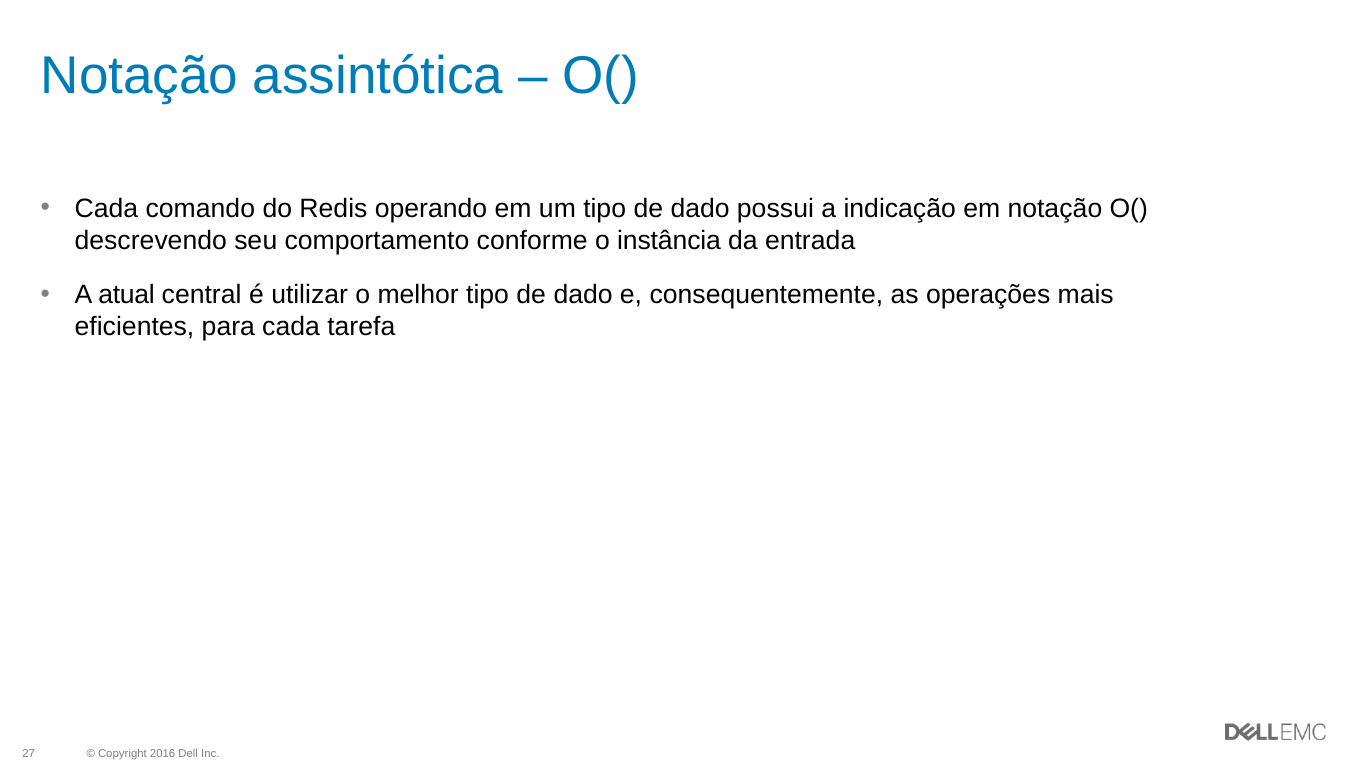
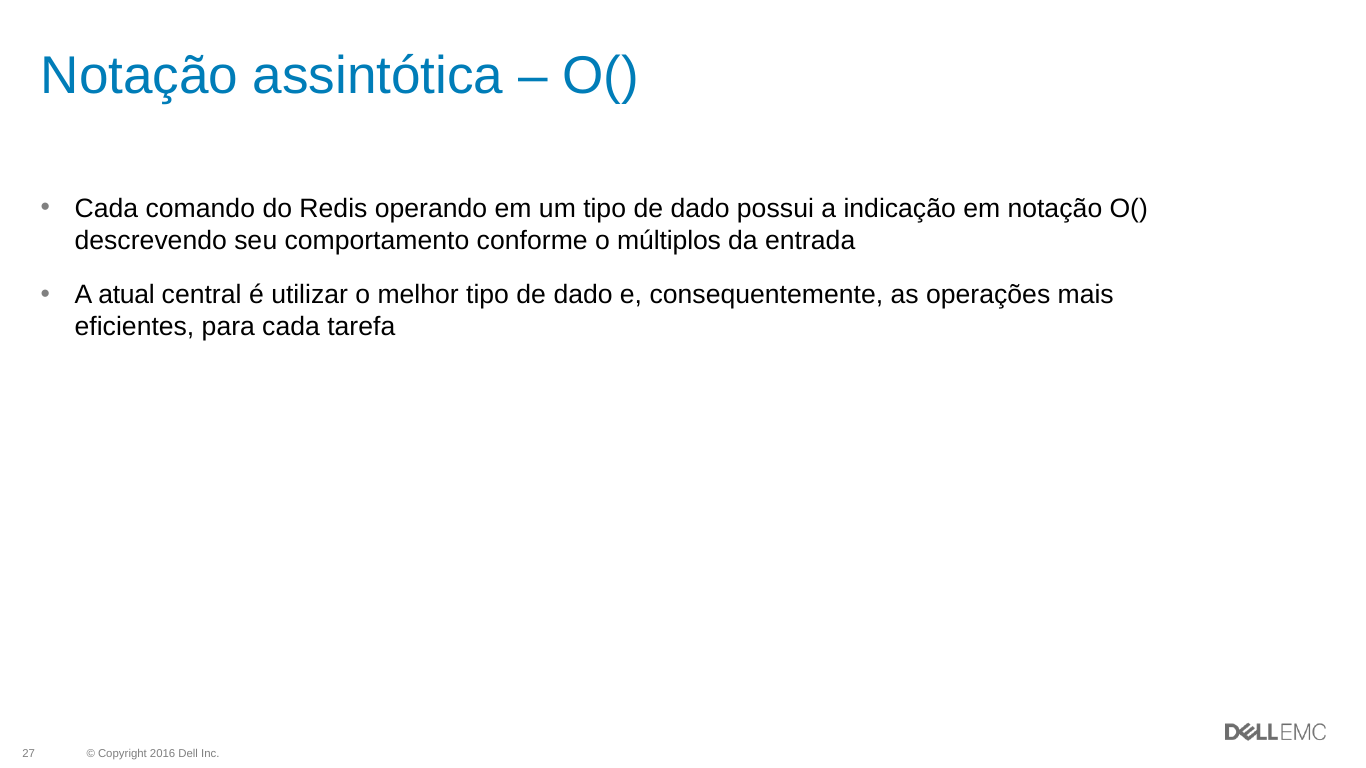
instância: instância -> múltiplos
